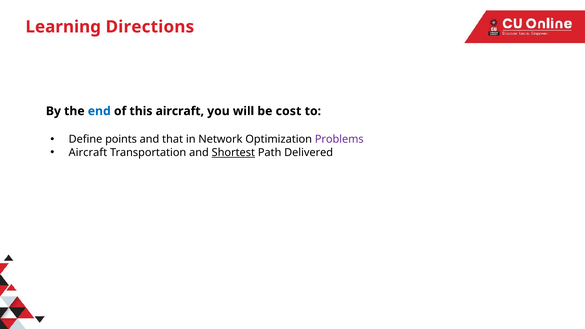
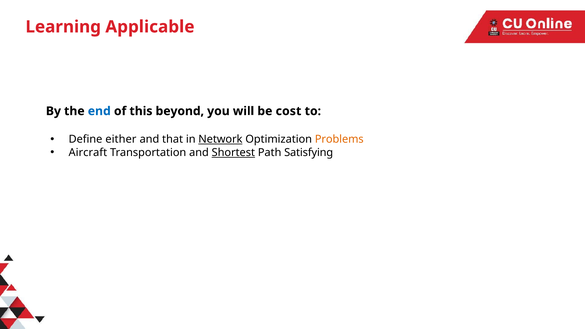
Directions: Directions -> Applicable
this aircraft: aircraft -> beyond
points: points -> either
Network underline: none -> present
Problems colour: purple -> orange
Delivered: Delivered -> Satisfying
